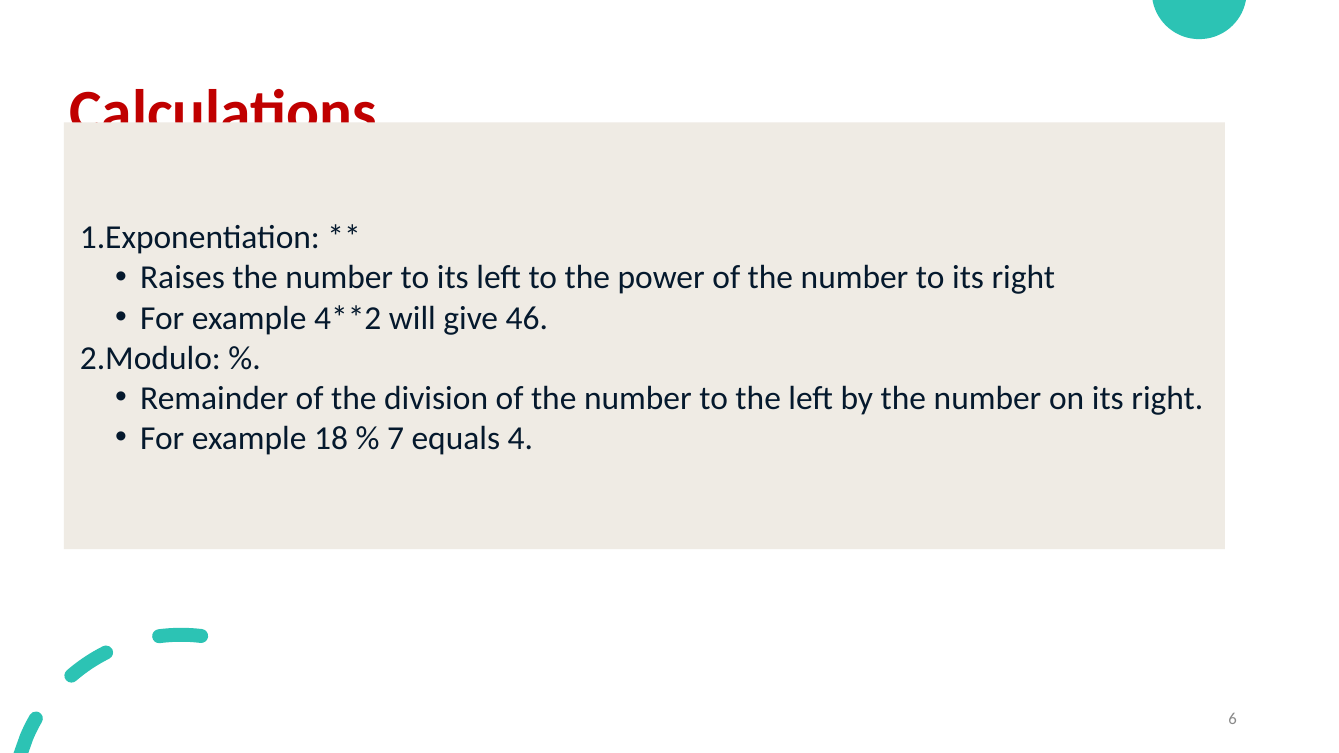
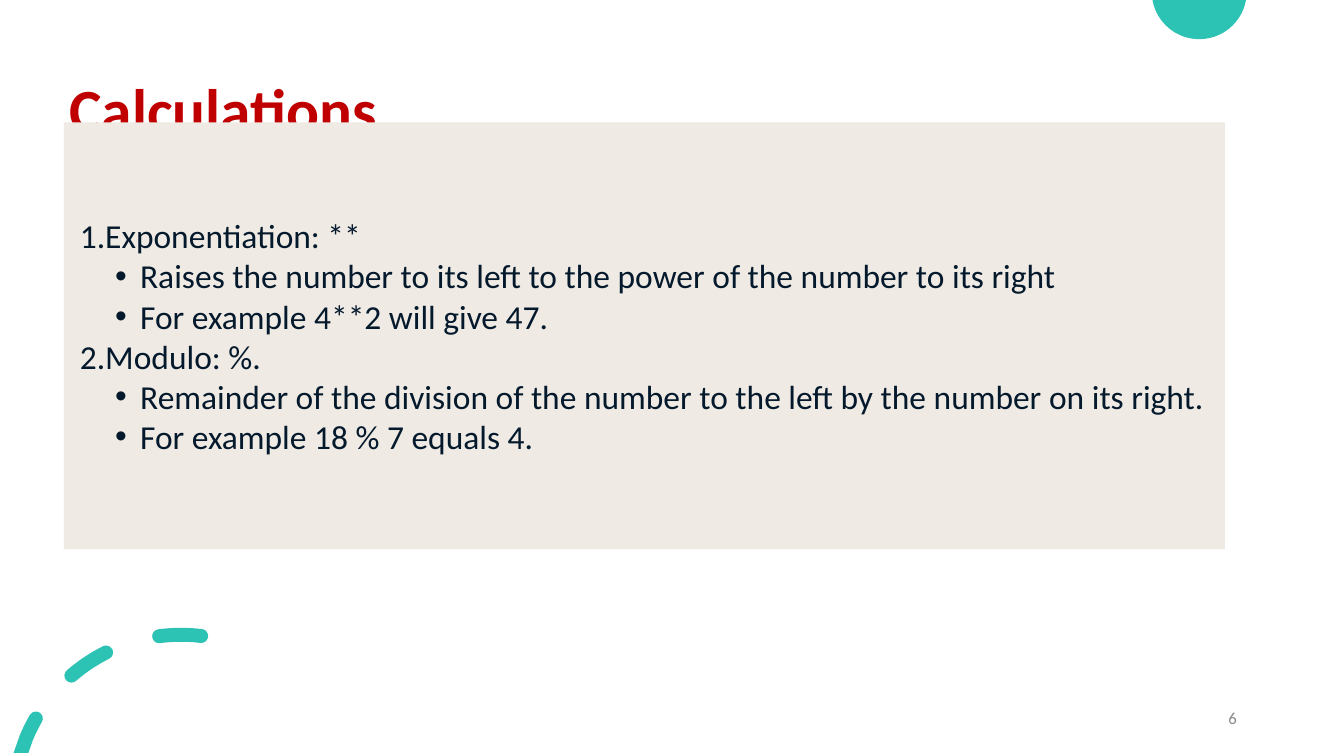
46: 46 -> 47
